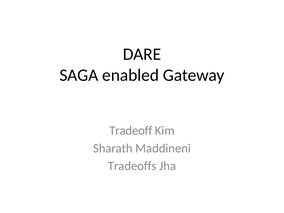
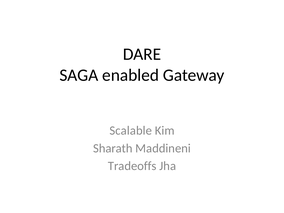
Tradeoff: Tradeoff -> Scalable
